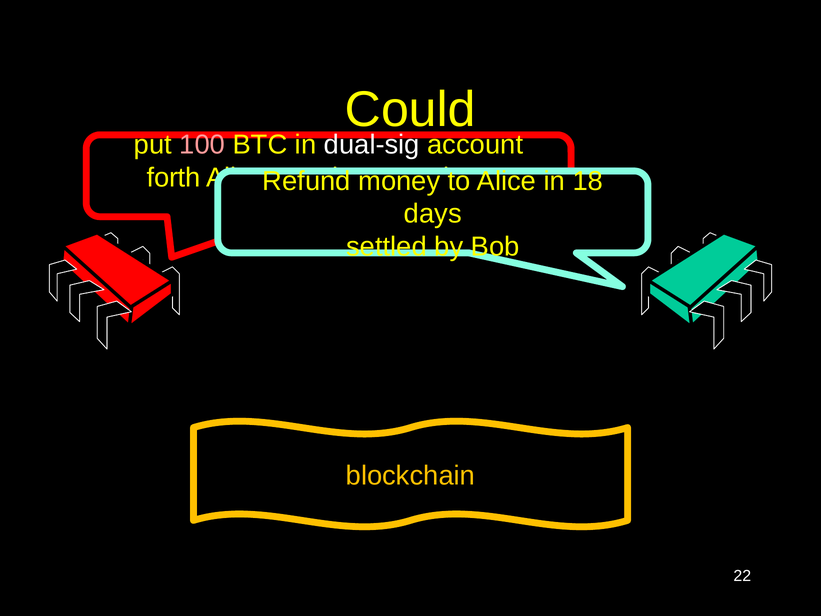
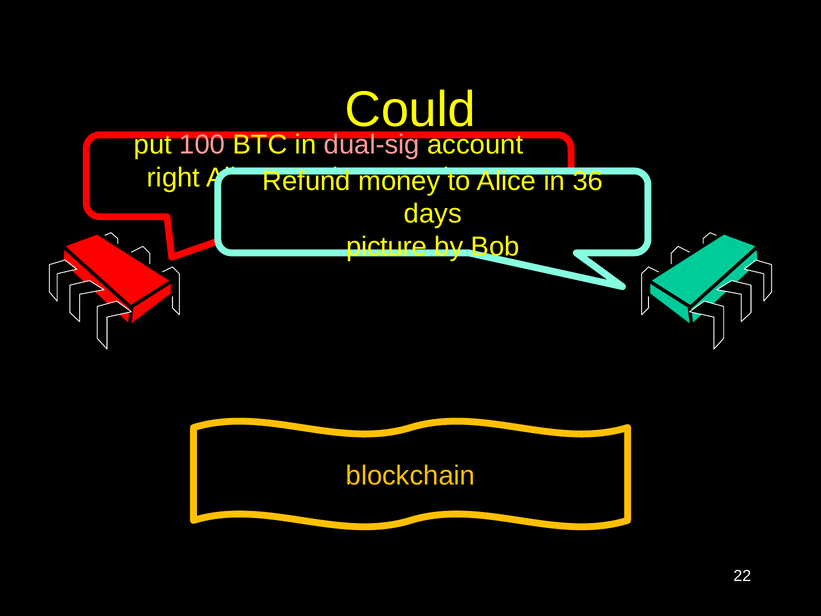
dual-sig colour: white -> pink
forth: forth -> right
18: 18 -> 36
settled: settled -> picture
